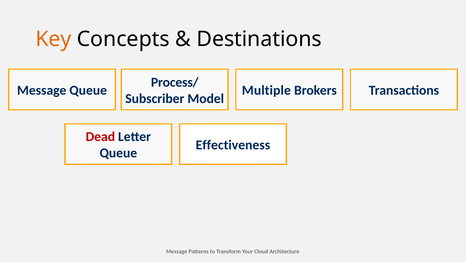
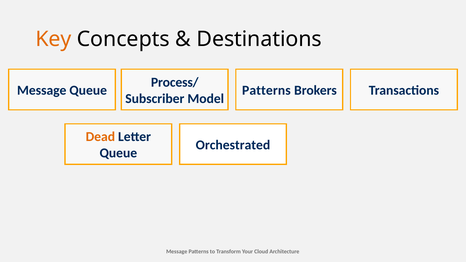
Multiple at (266, 90): Multiple -> Patterns
Dead colour: red -> orange
Effectiveness: Effectiveness -> Orchestrated
